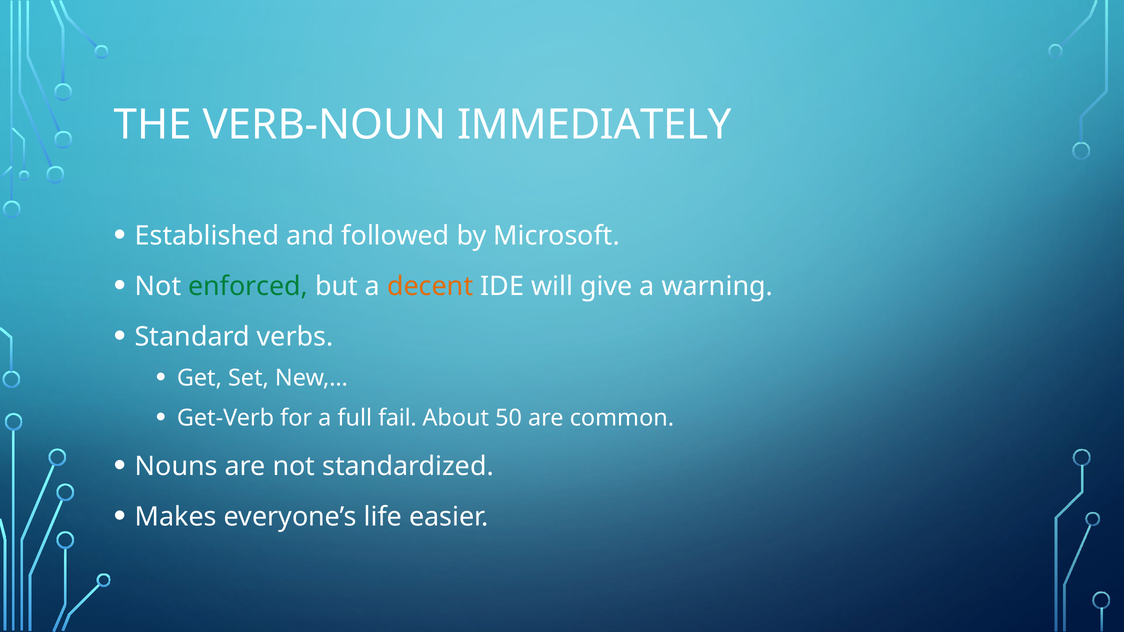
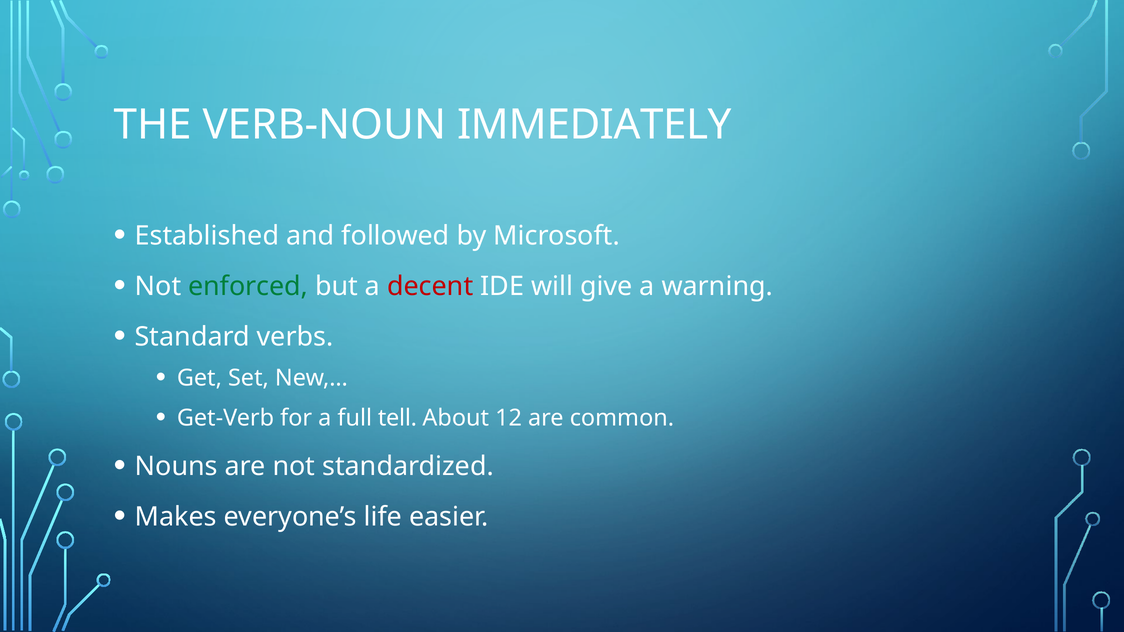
decent colour: orange -> red
fail: fail -> tell
50: 50 -> 12
